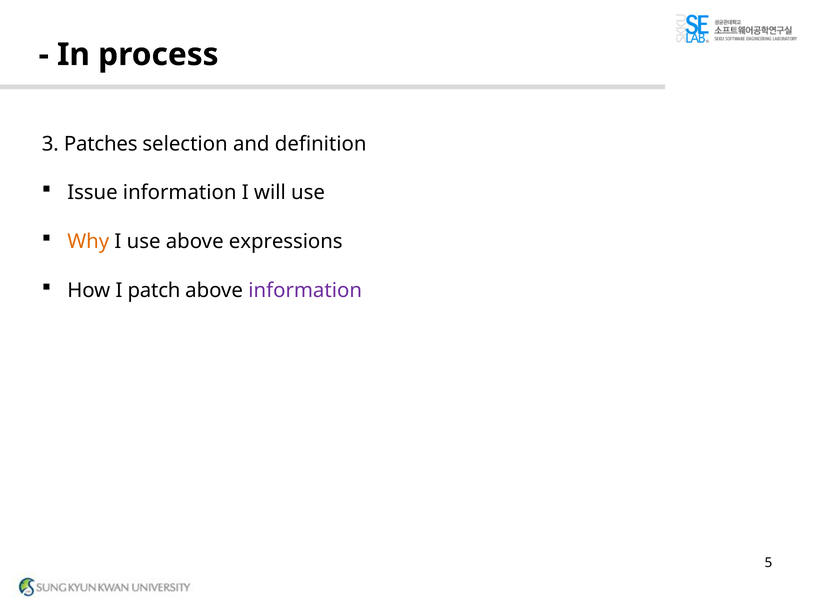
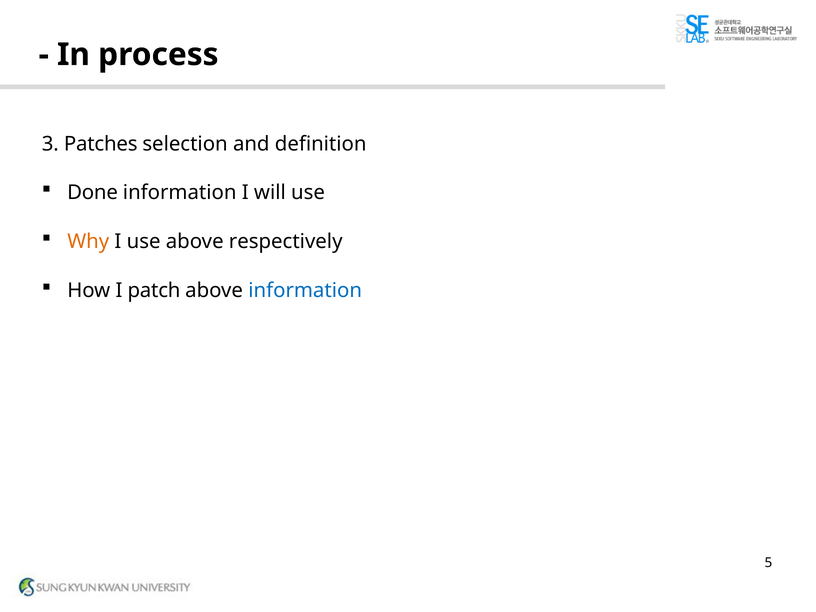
Issue: Issue -> Done
expressions: expressions -> respectively
information at (305, 291) colour: purple -> blue
